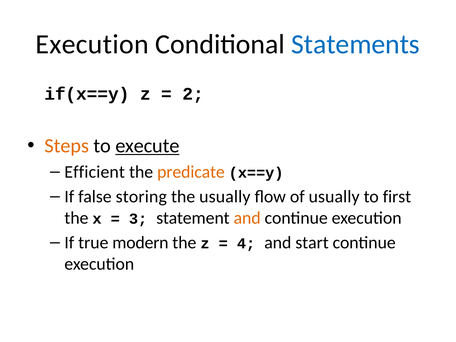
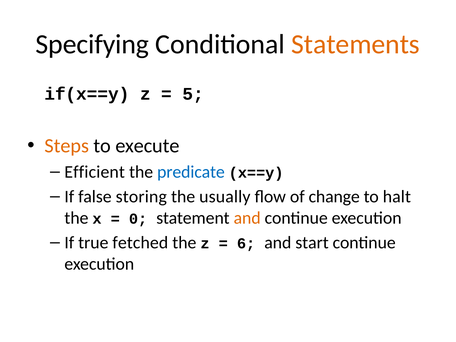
Execution at (92, 44): Execution -> Specifying
Statements colour: blue -> orange
2: 2 -> 5
execute underline: present -> none
predicate colour: orange -> blue
of usually: usually -> change
first: first -> halt
3: 3 -> 0
modern: modern -> fetched
4: 4 -> 6
